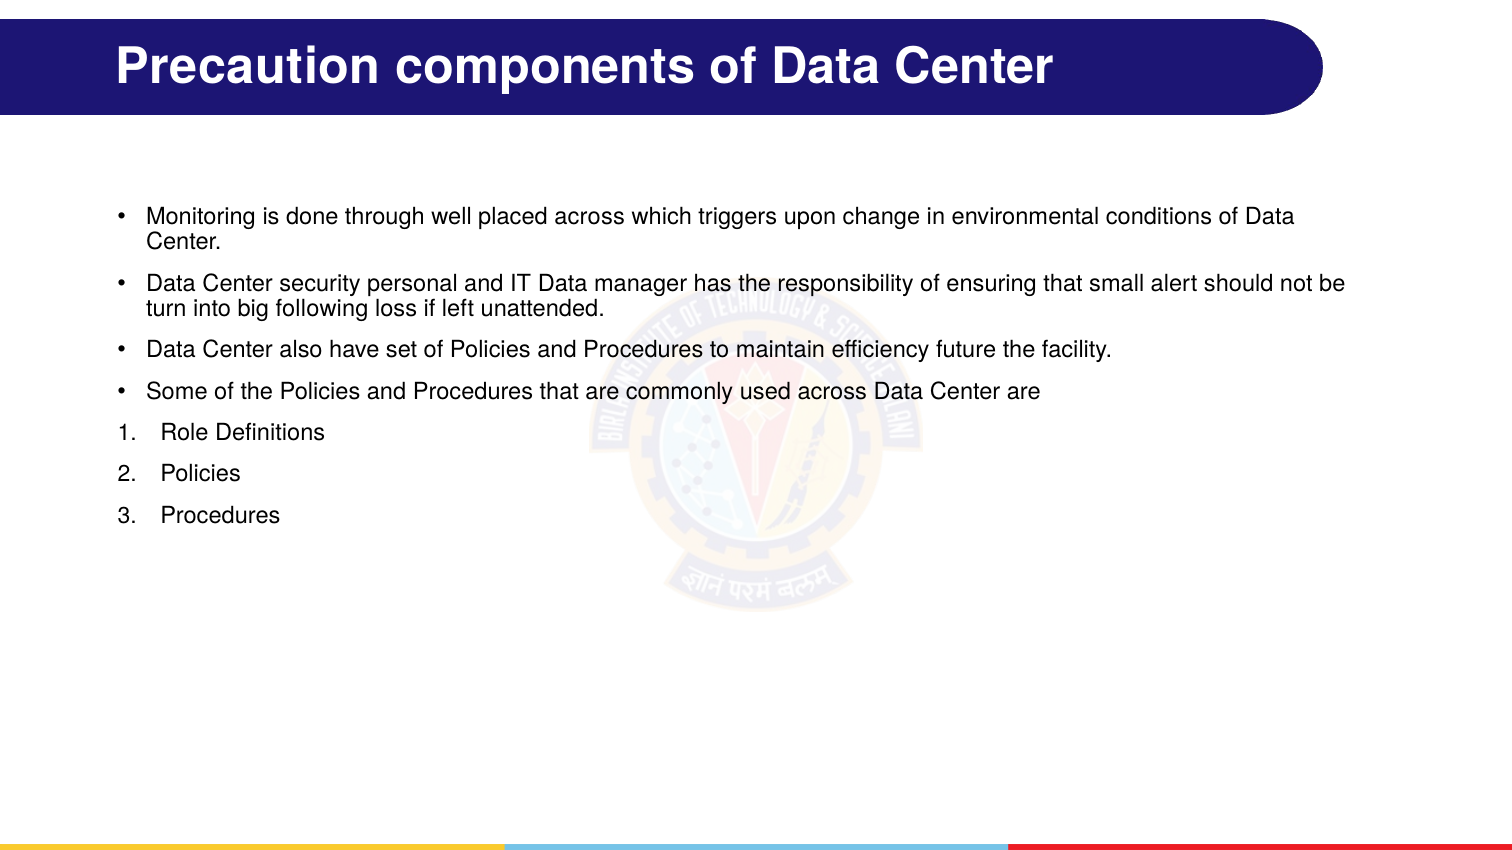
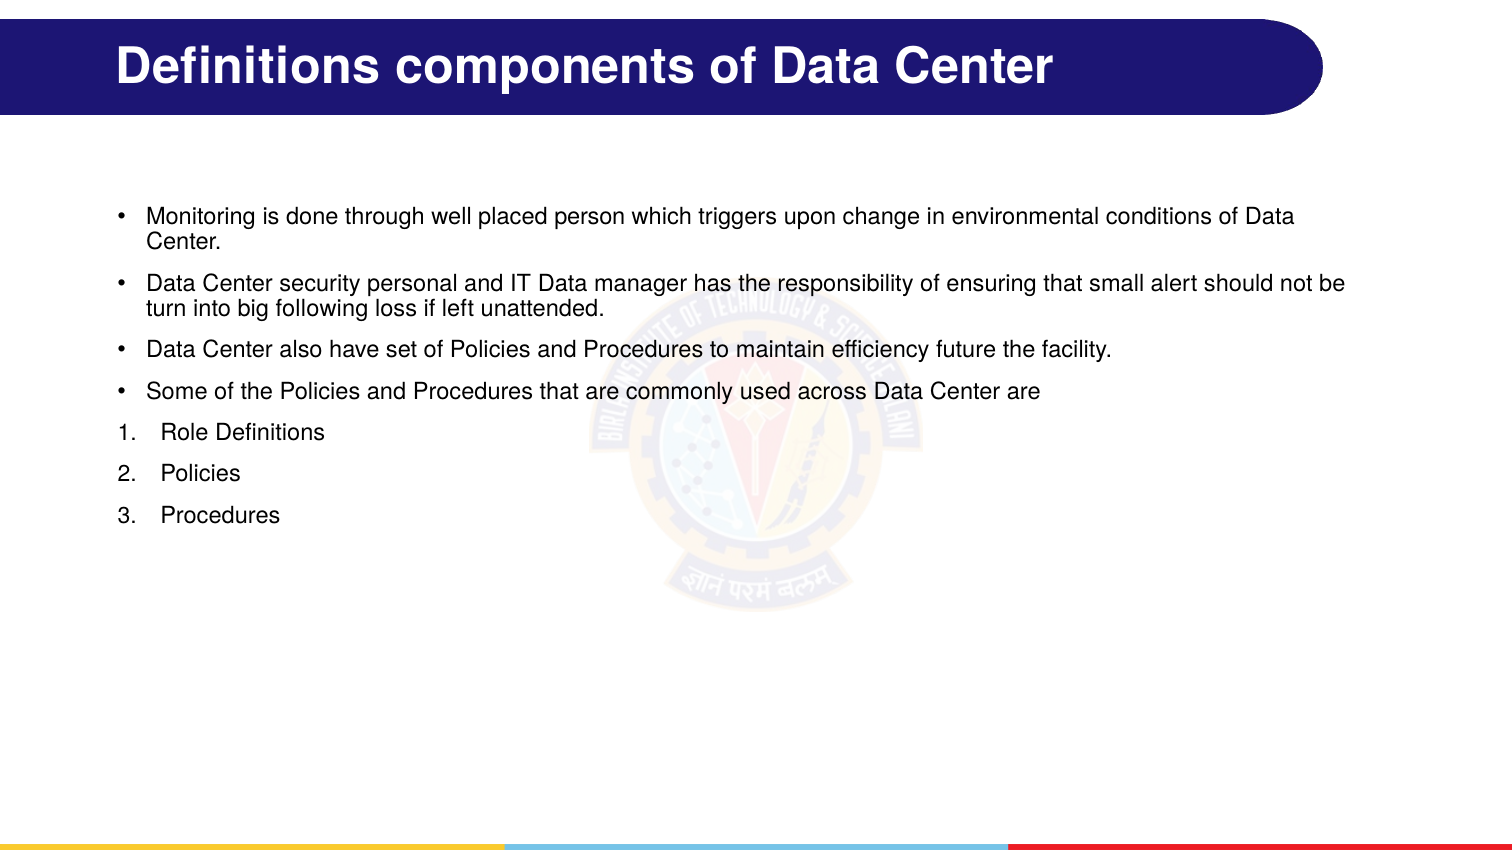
Precaution at (248, 67): Precaution -> Definitions
placed across: across -> person
